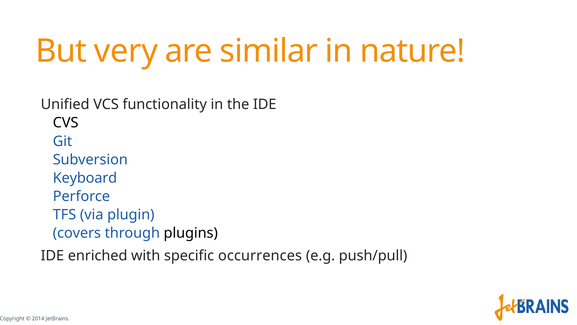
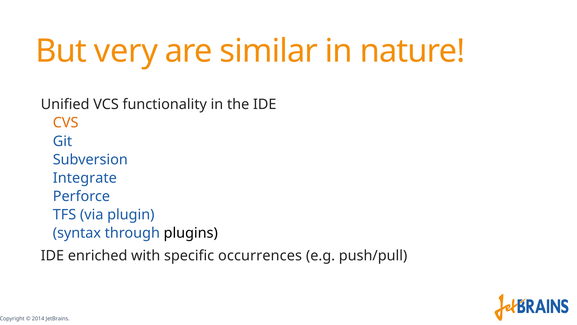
CVS colour: black -> orange
Keyboard: Keyboard -> Integrate
covers: covers -> syntax
